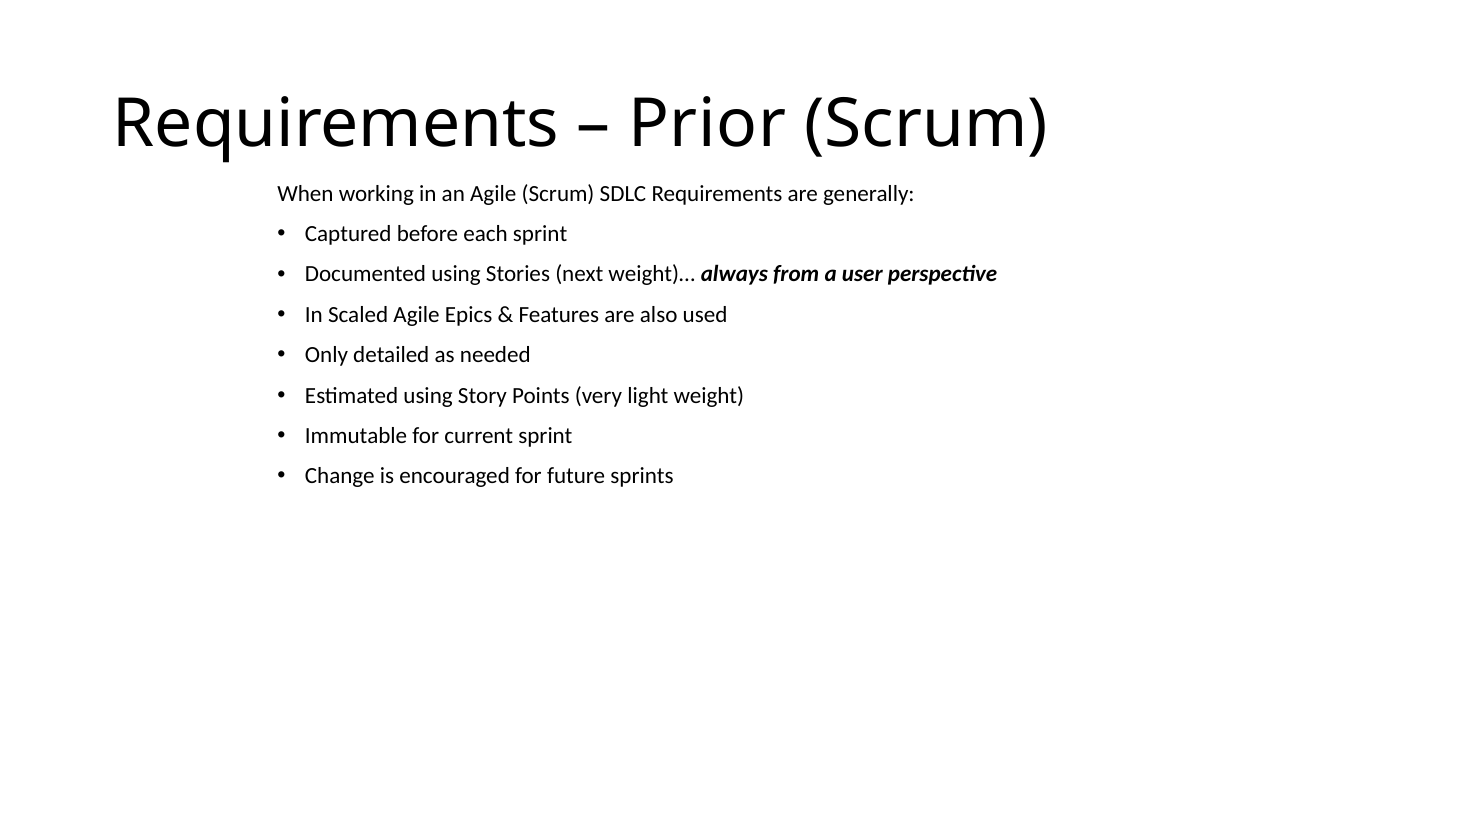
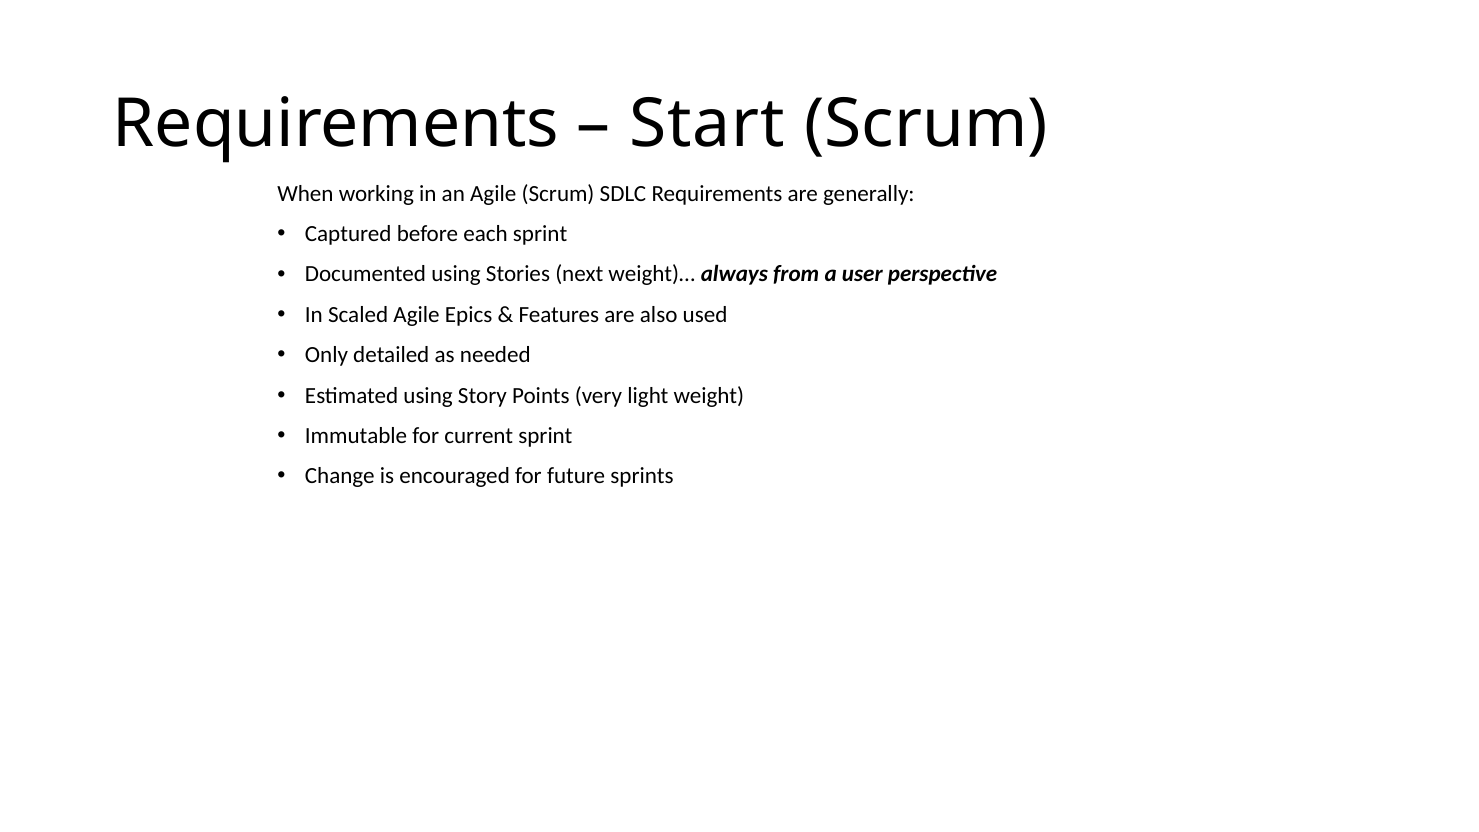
Prior: Prior -> Start
